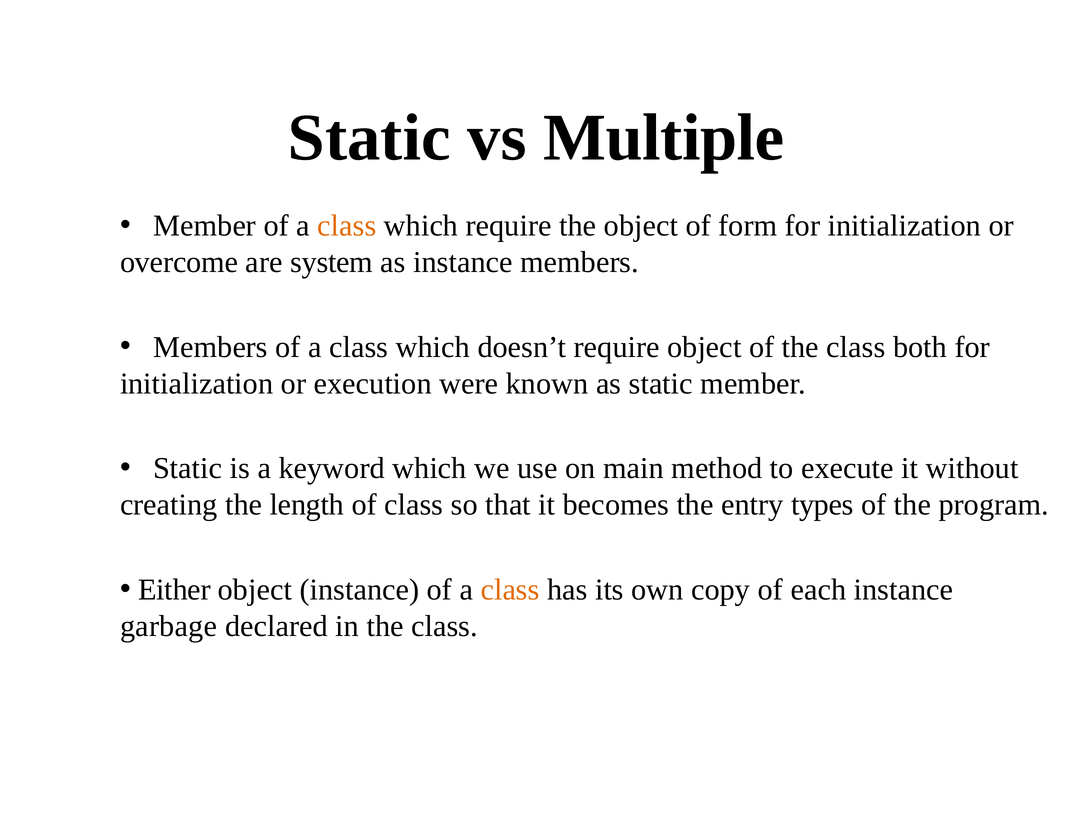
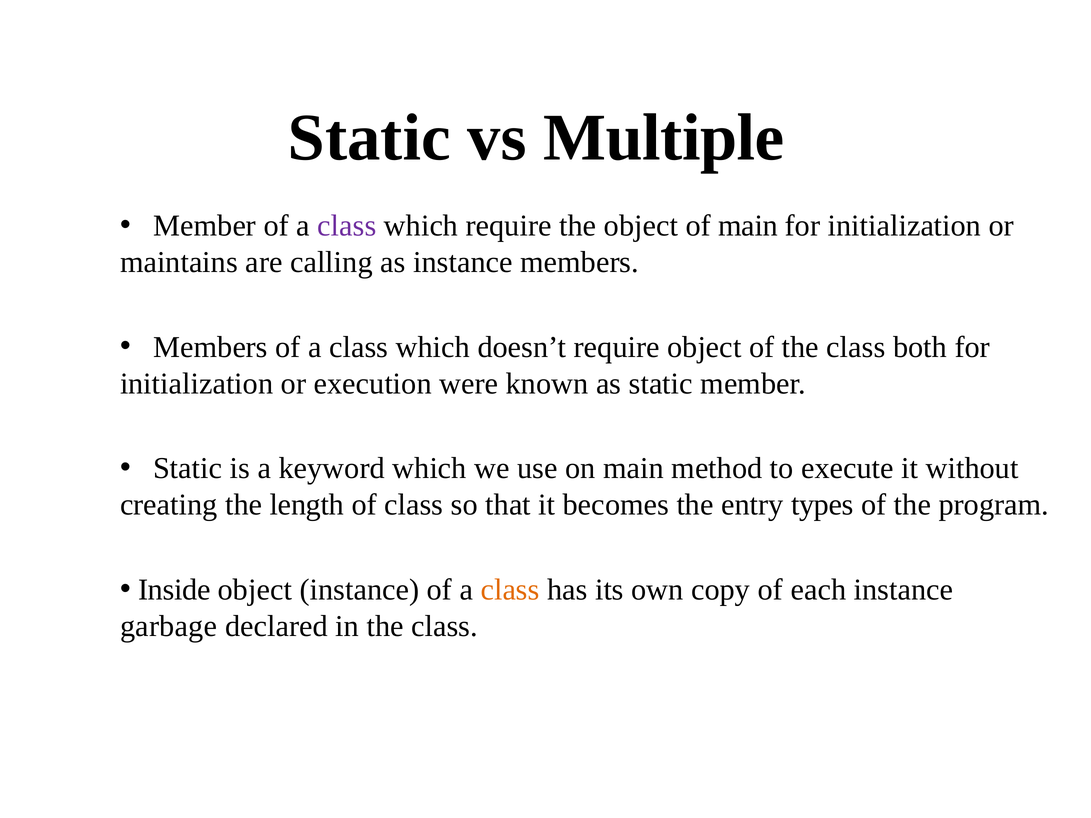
class at (347, 226) colour: orange -> purple
of form: form -> main
overcome: overcome -> maintains
system: system -> calling
Either: Either -> Inside
